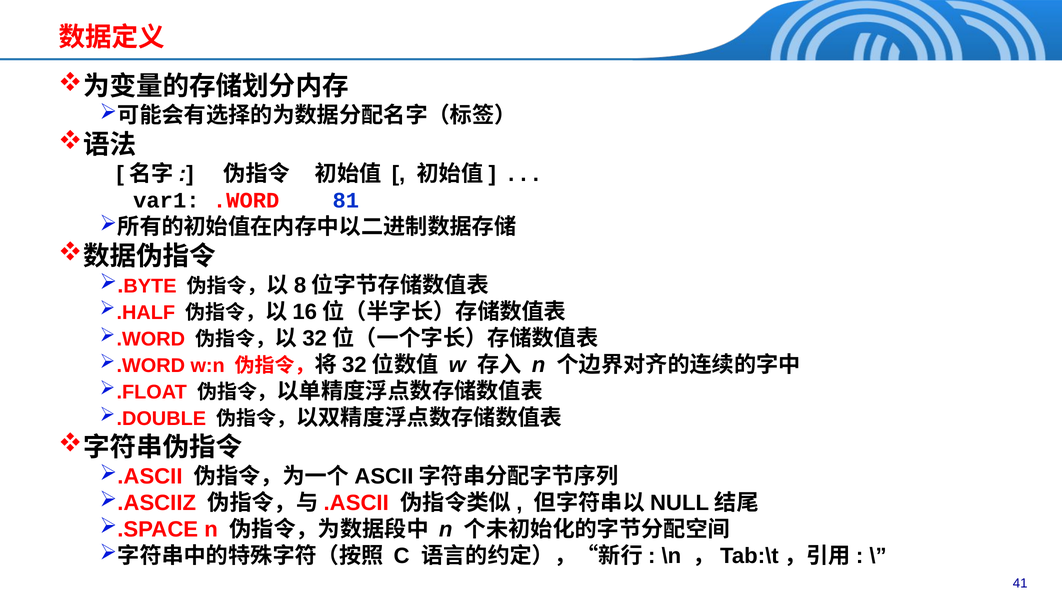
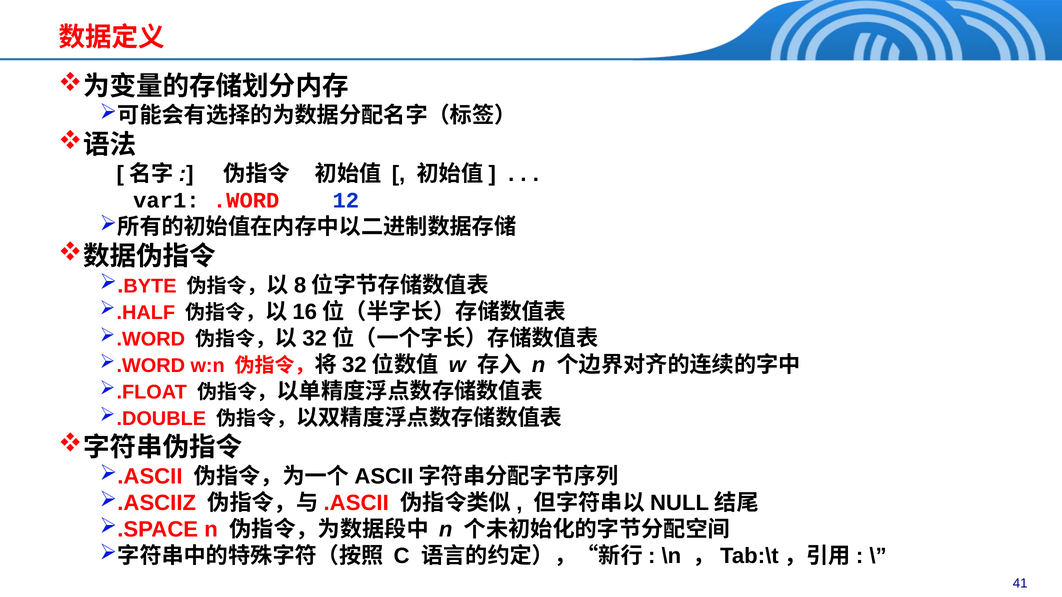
81: 81 -> 12
